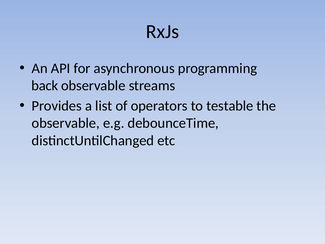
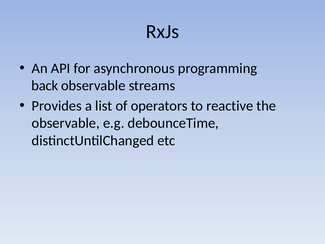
testable: testable -> reactive
